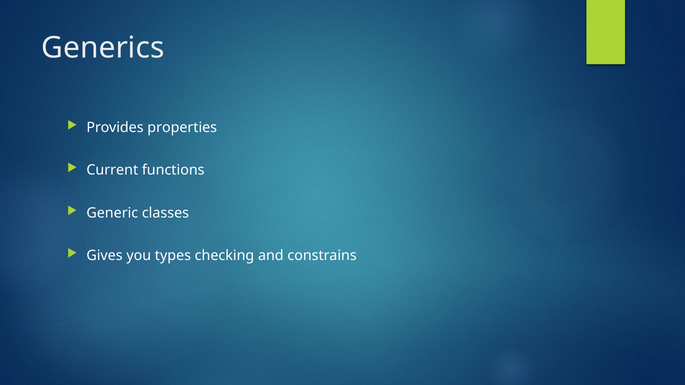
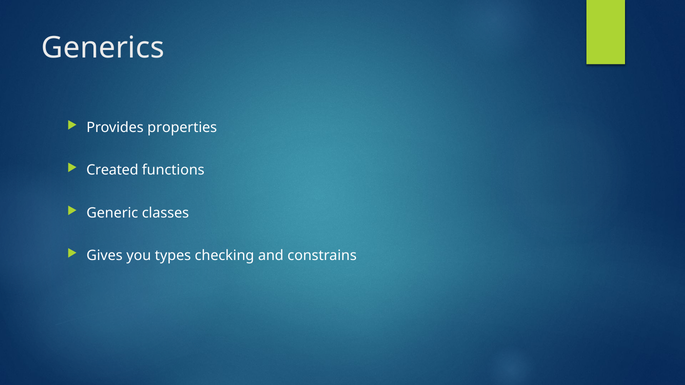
Current: Current -> Created
